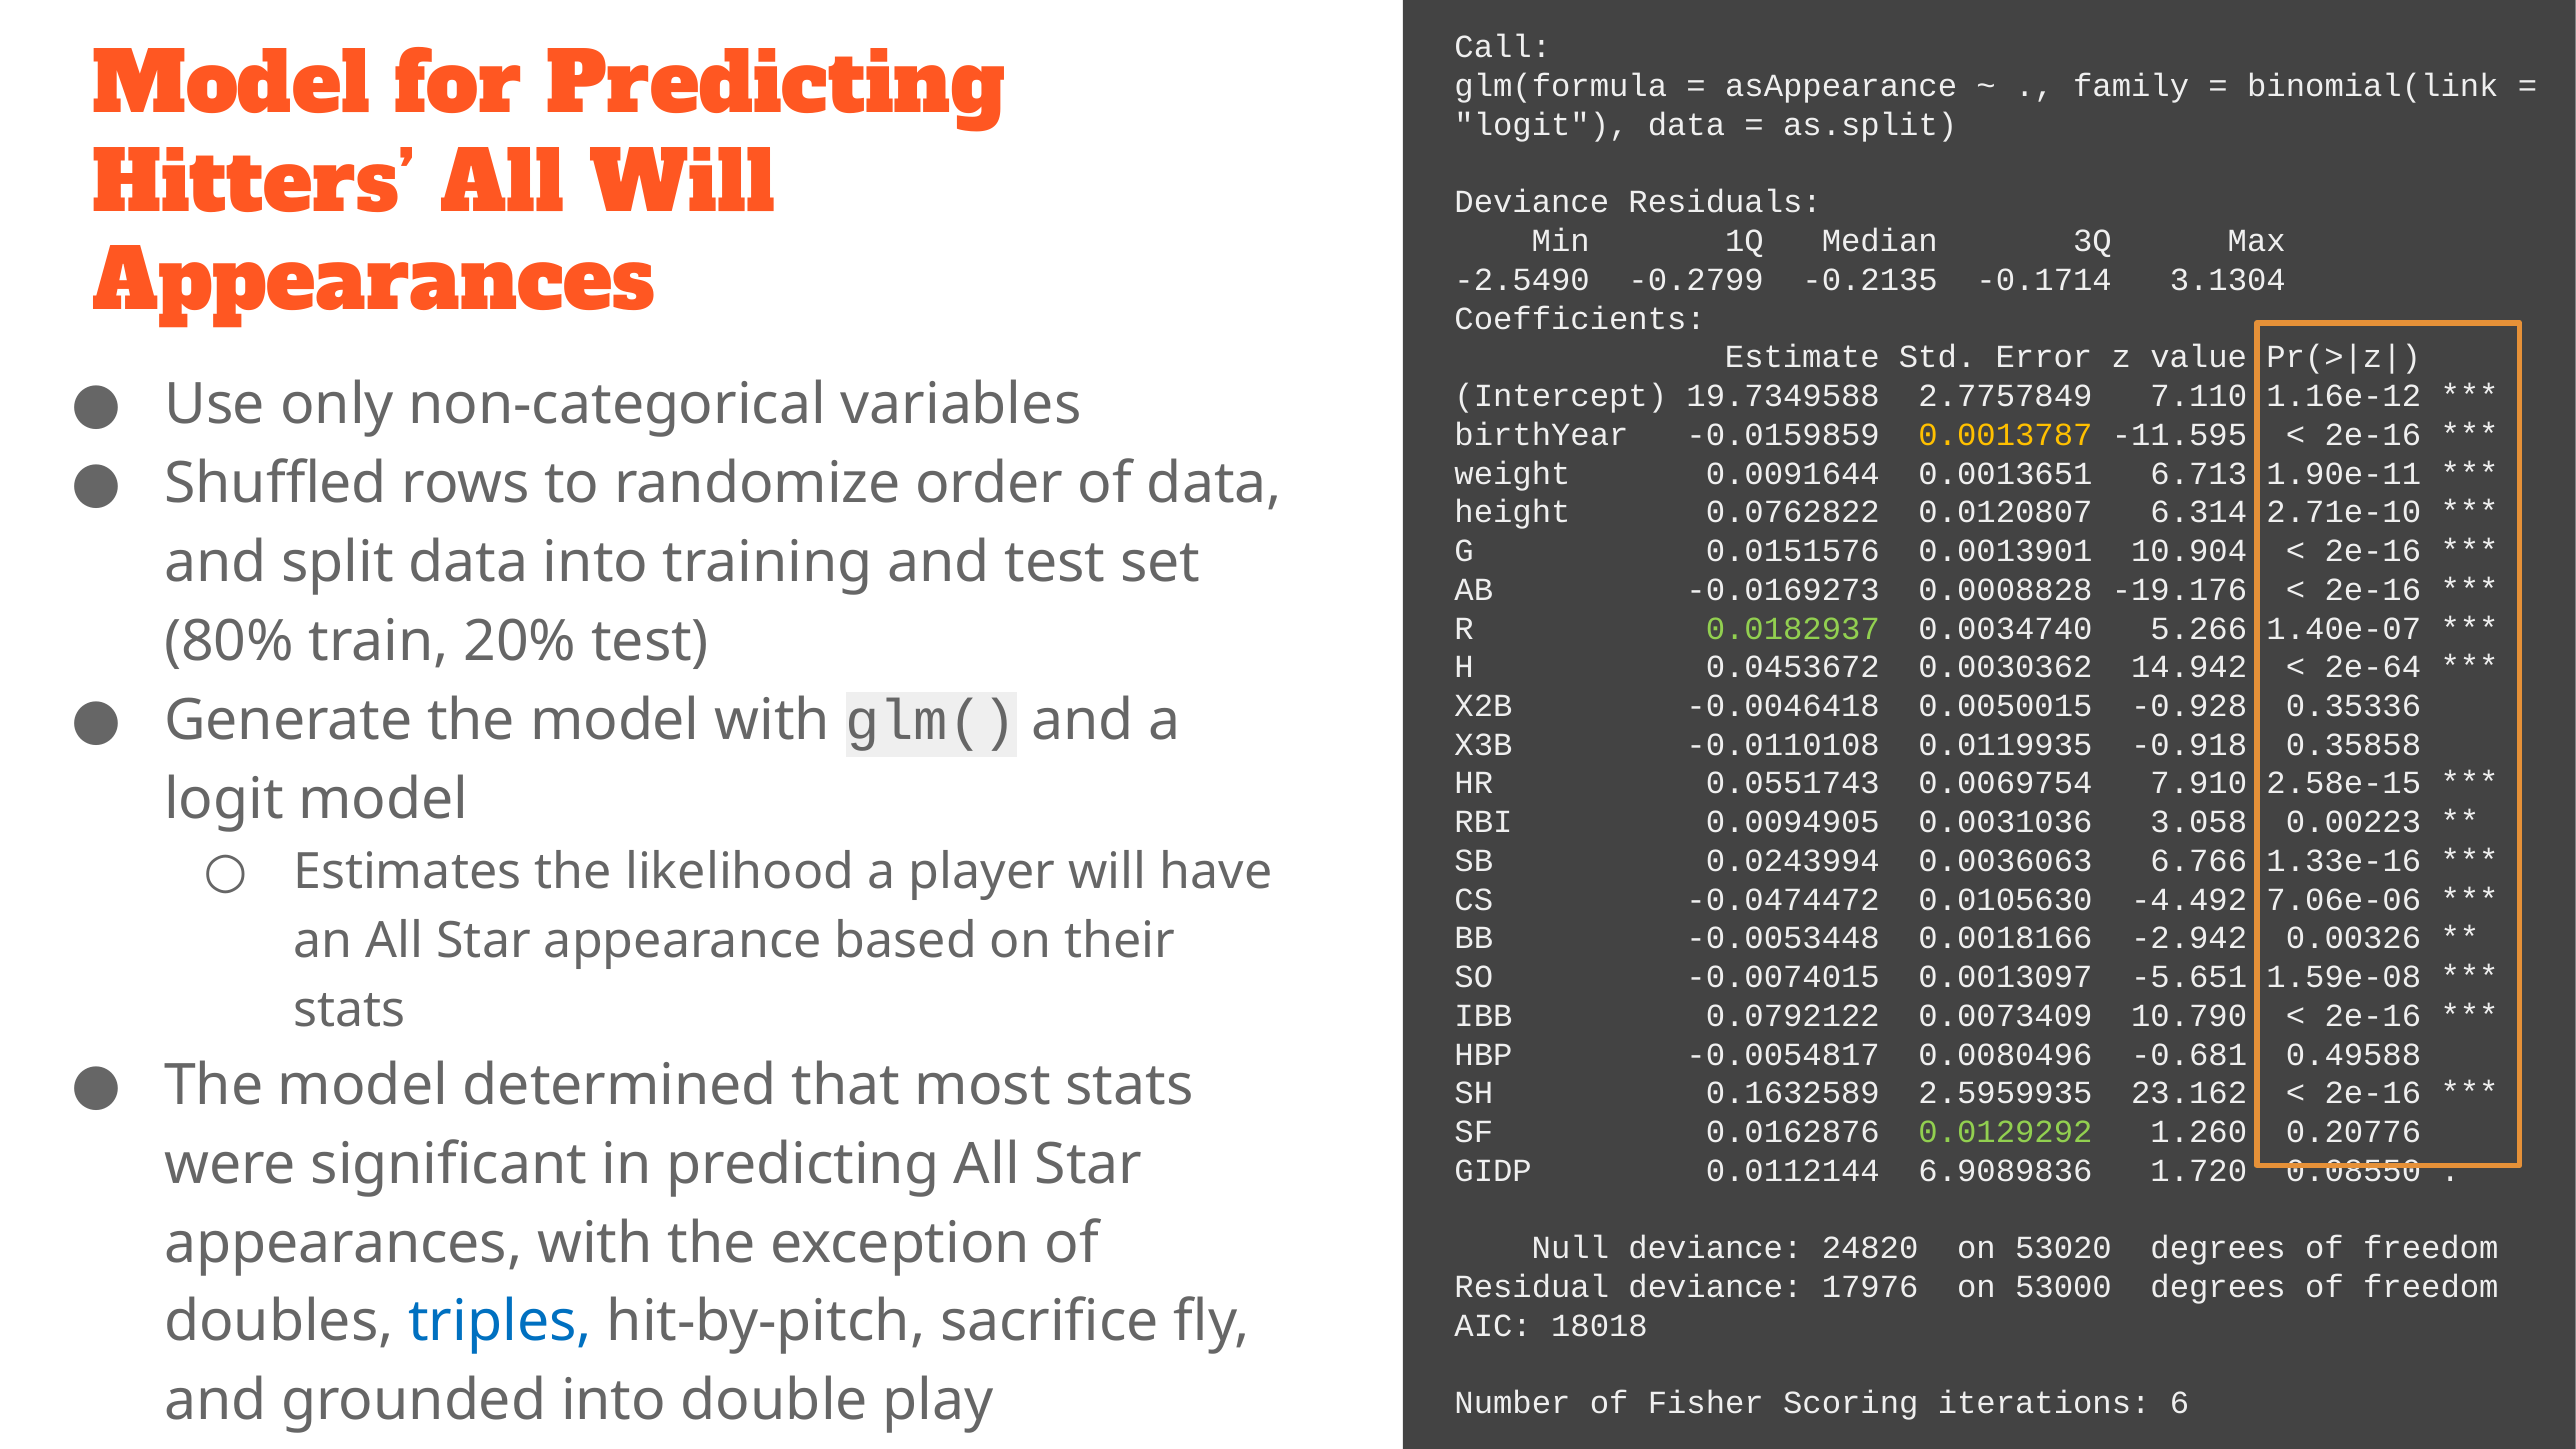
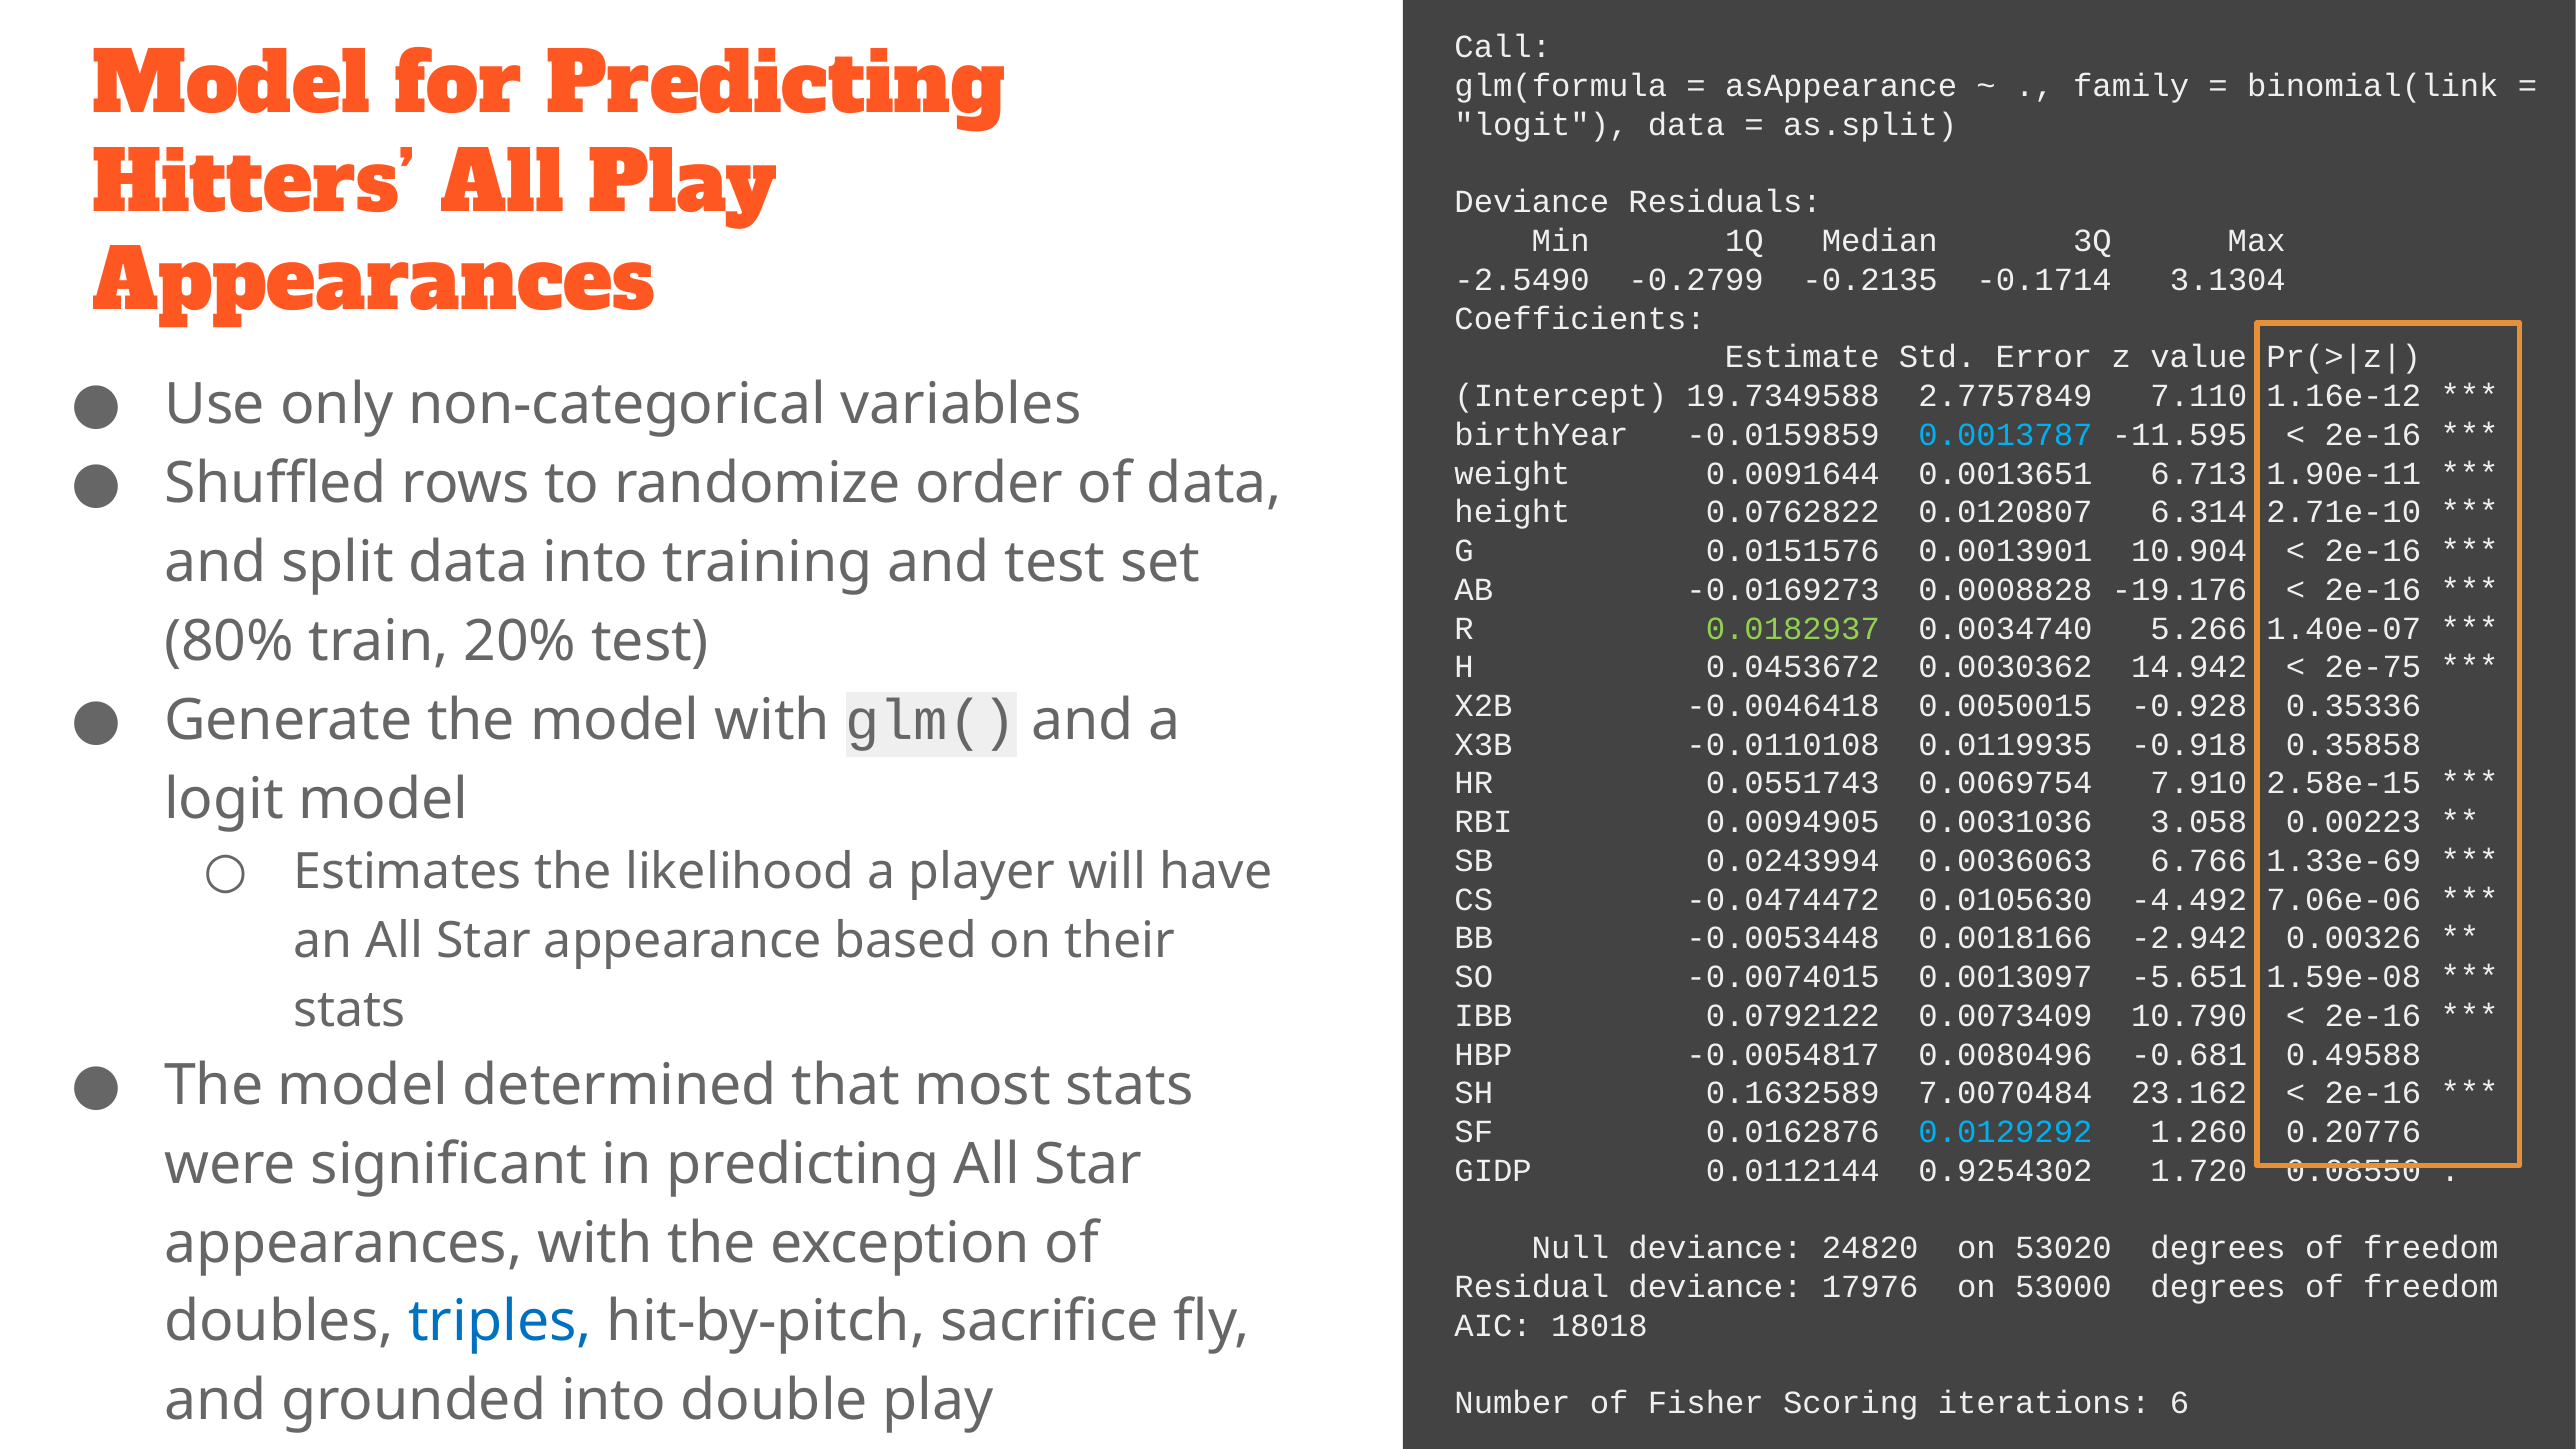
All Will: Will -> Play
0.0013787 colour: yellow -> light blue
2e-64: 2e-64 -> 2e-75
1.33e-16: 1.33e-16 -> 1.33e-69
2.5959935: 2.5959935 -> 7.0070484
0.0129292 colour: light green -> light blue
6.9089836: 6.9089836 -> 0.9254302
